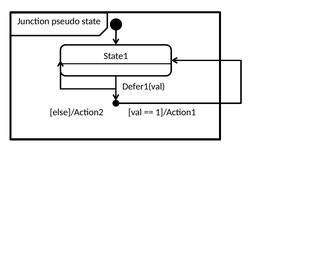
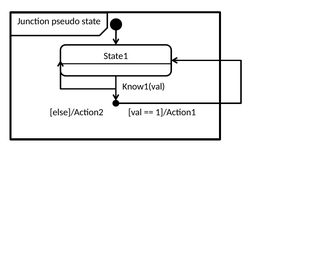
Defer1(val: Defer1(val -> Know1(val
